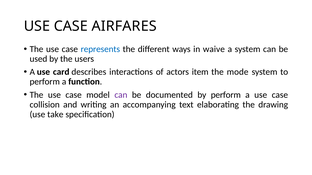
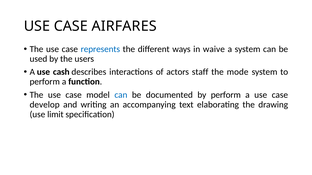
card: card -> cash
item: item -> staff
can at (121, 95) colour: purple -> blue
collision: collision -> develop
take: take -> limit
